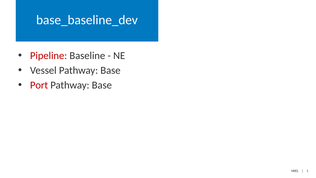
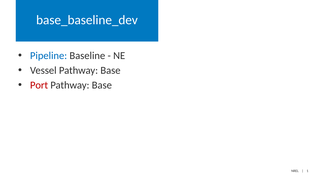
Pipeline colour: red -> blue
